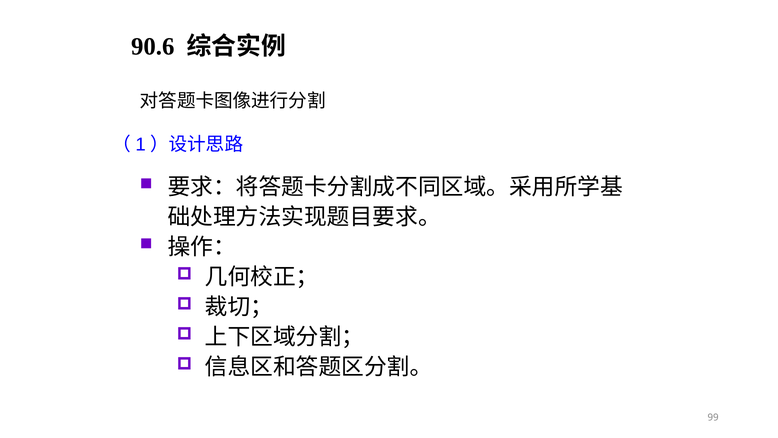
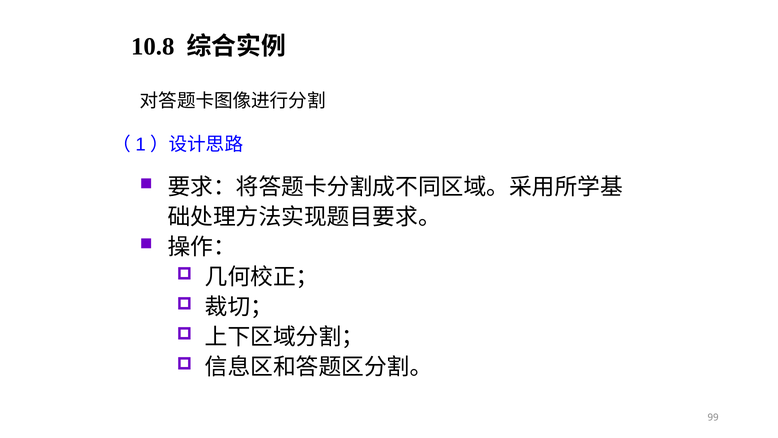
90.6: 90.6 -> 10.8
